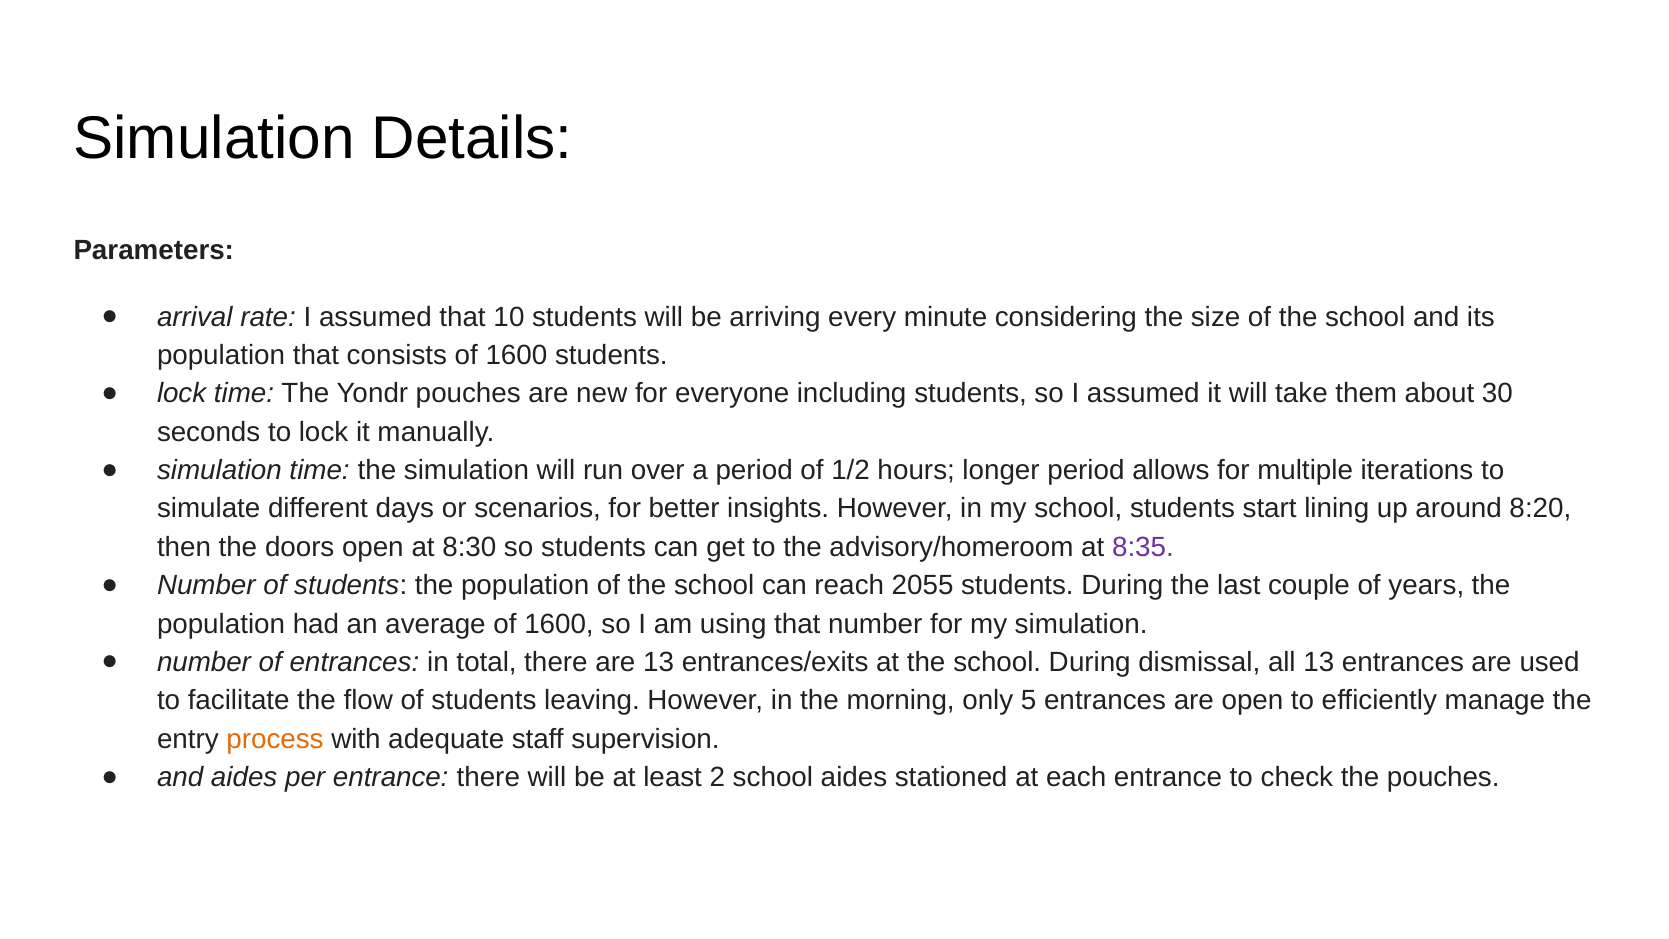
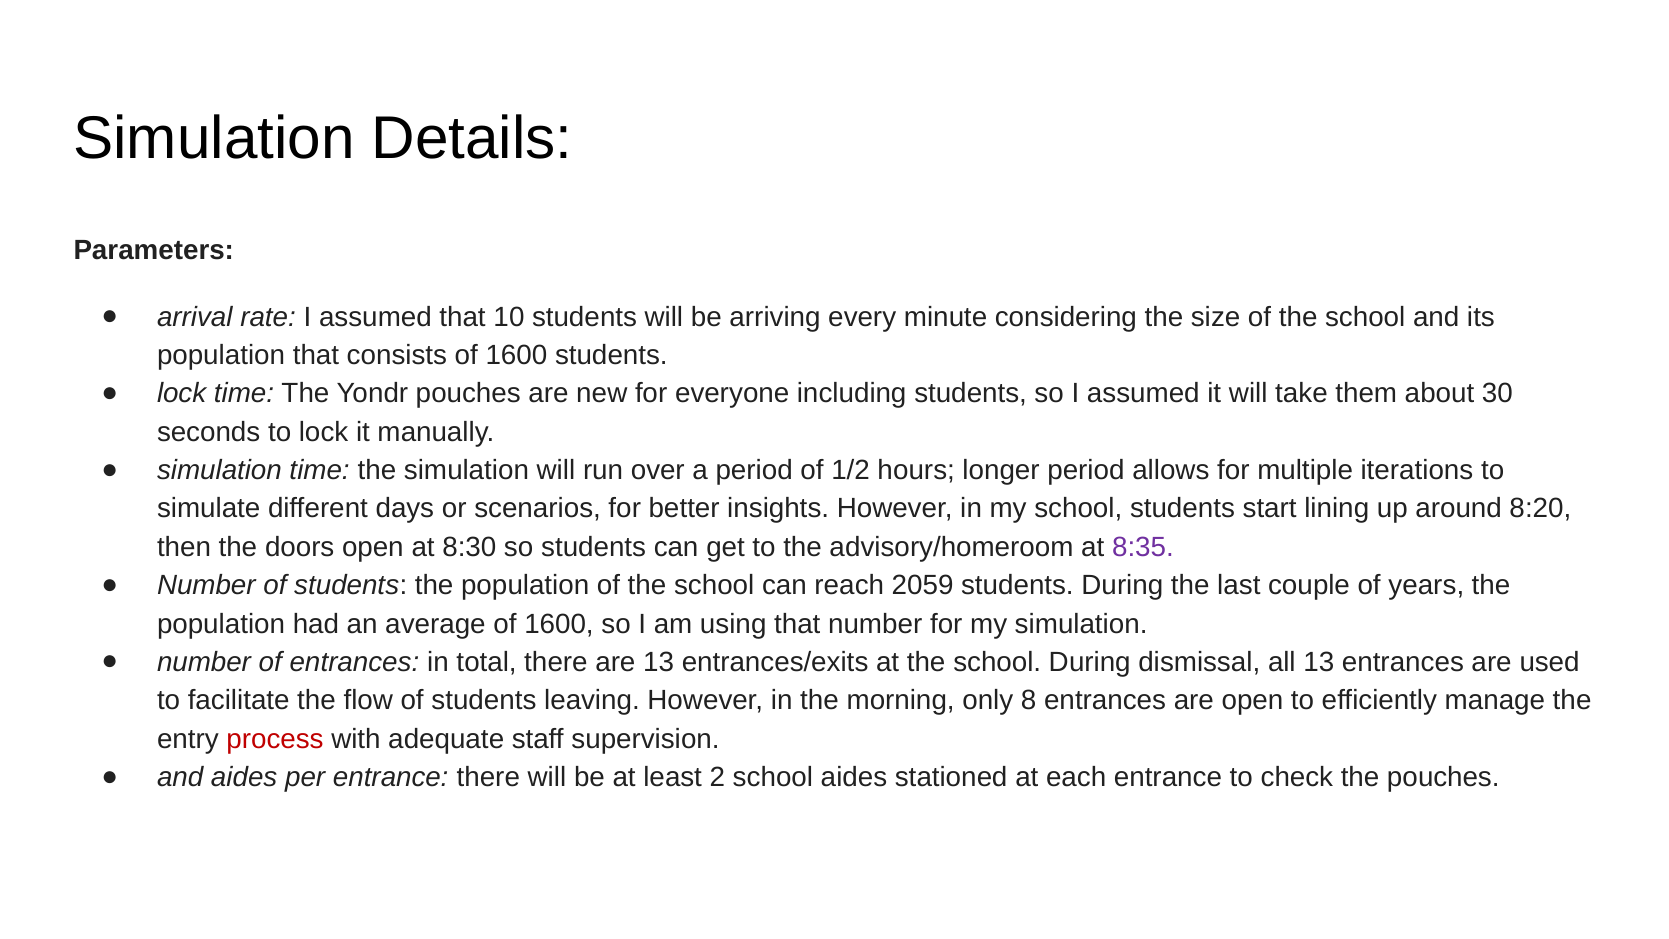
2055: 2055 -> 2059
5: 5 -> 8
process colour: orange -> red
